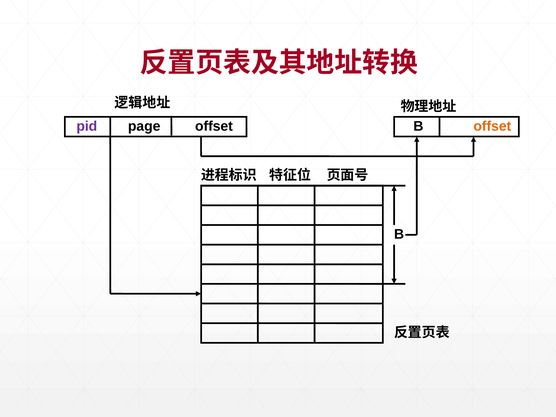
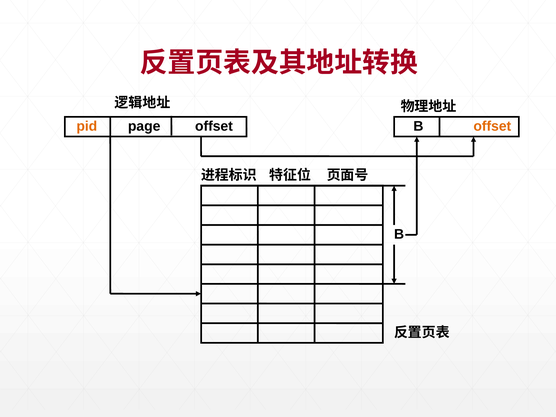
pid colour: purple -> orange
